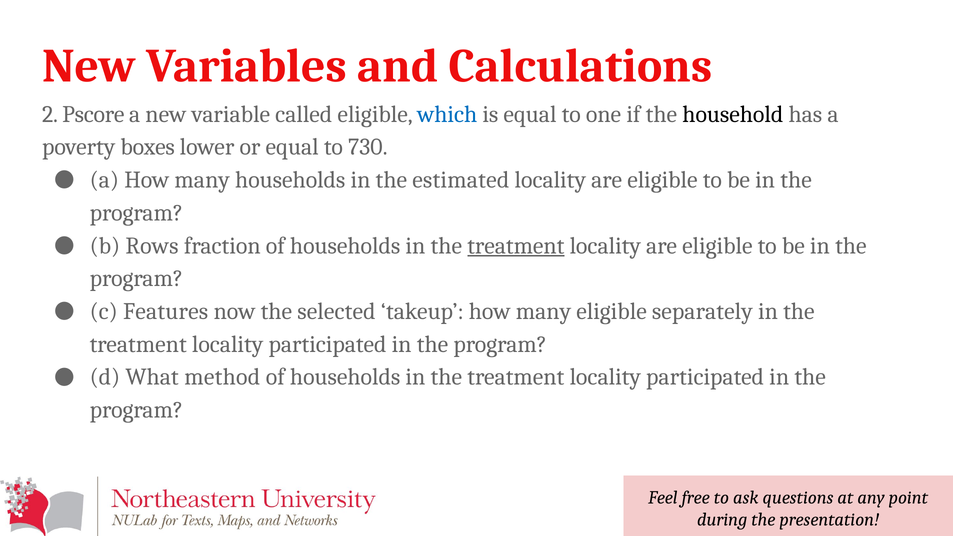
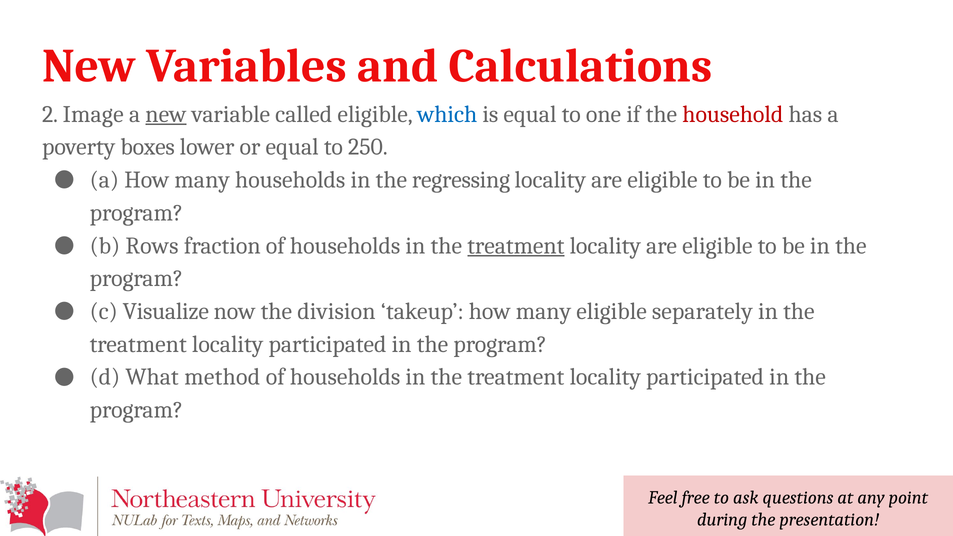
Pscore: Pscore -> Image
new at (166, 114) underline: none -> present
household colour: black -> red
730: 730 -> 250
estimated: estimated -> regressing
Features: Features -> Visualize
selected: selected -> division
